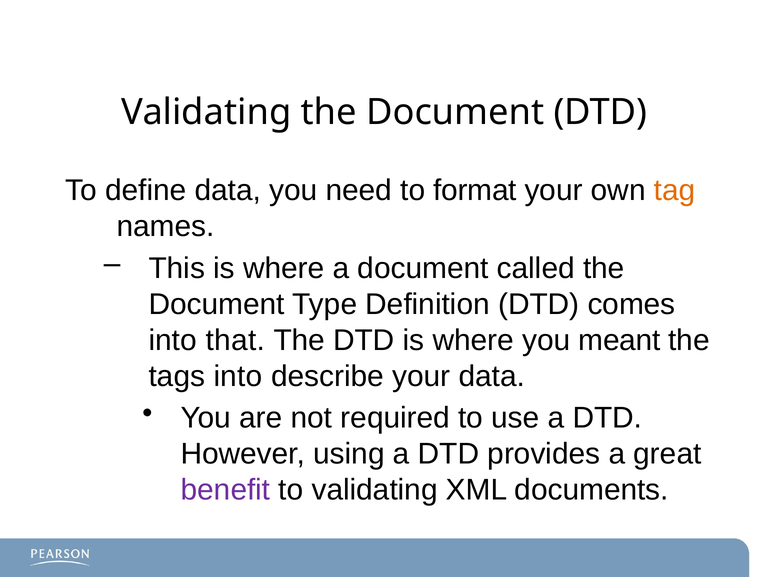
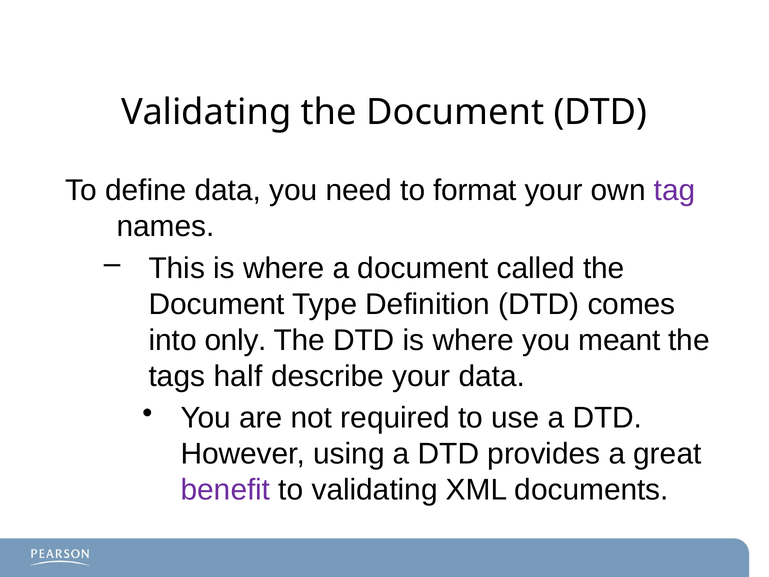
tag colour: orange -> purple
that: that -> only
tags into: into -> half
